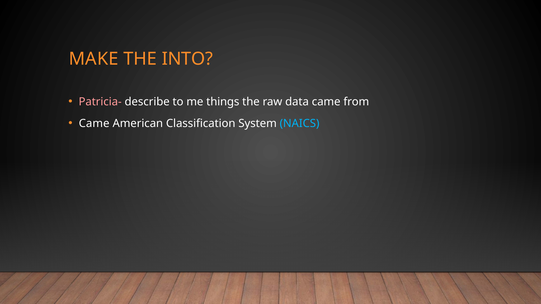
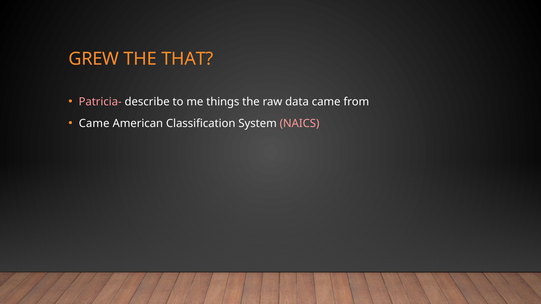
MAKE: MAKE -> GREW
INTO: INTO -> THAT
NAICS colour: light blue -> pink
